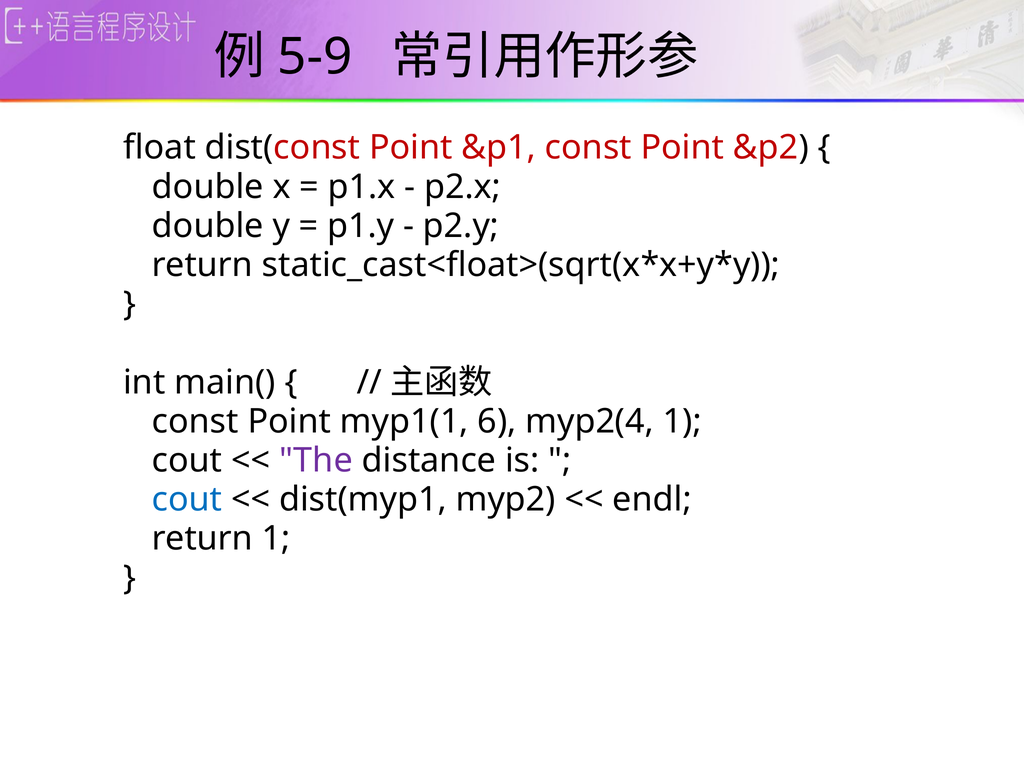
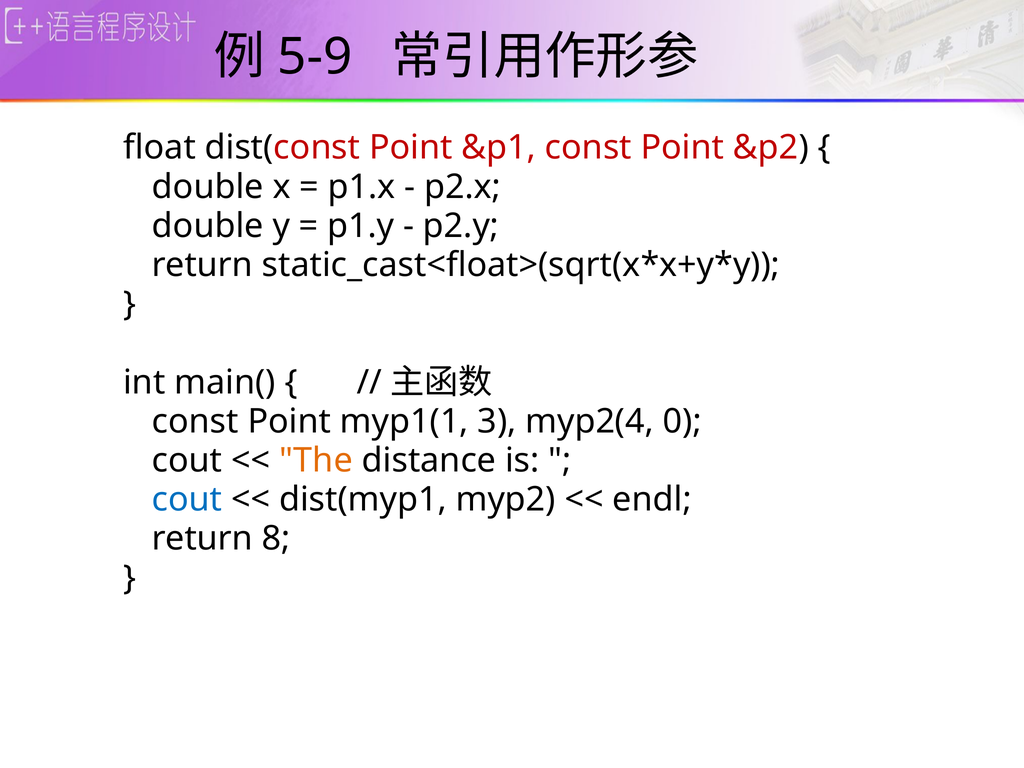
6: 6 -> 3
myp2(4 1: 1 -> 0
The colour: purple -> orange
return 1: 1 -> 8
